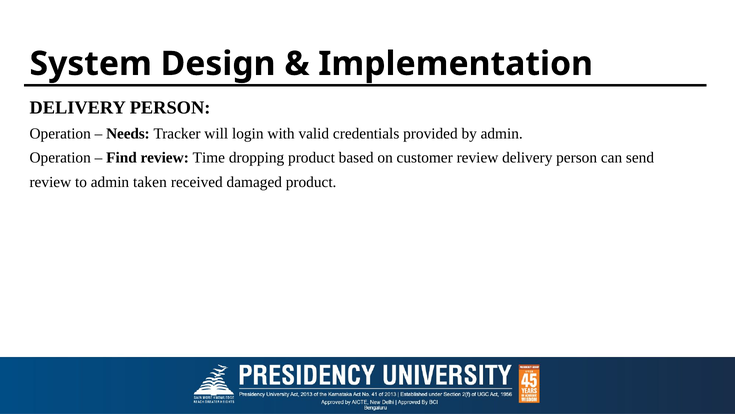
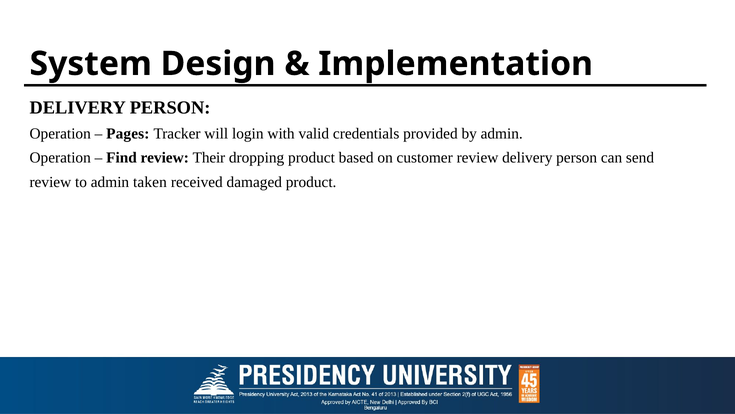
Needs: Needs -> Pages
Time: Time -> Their
